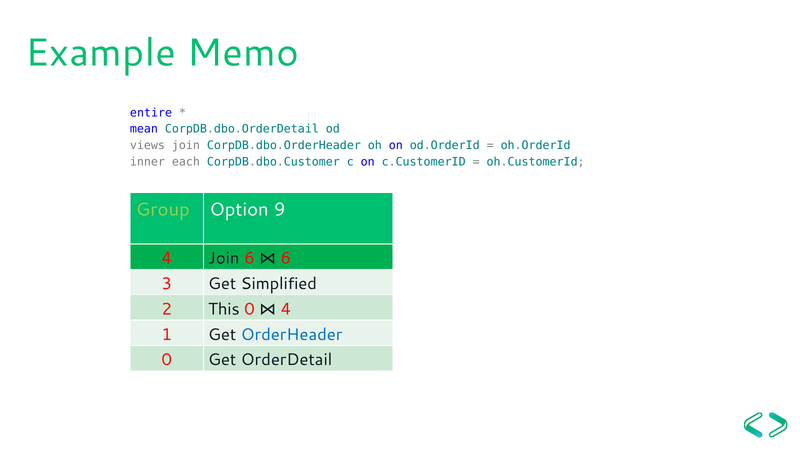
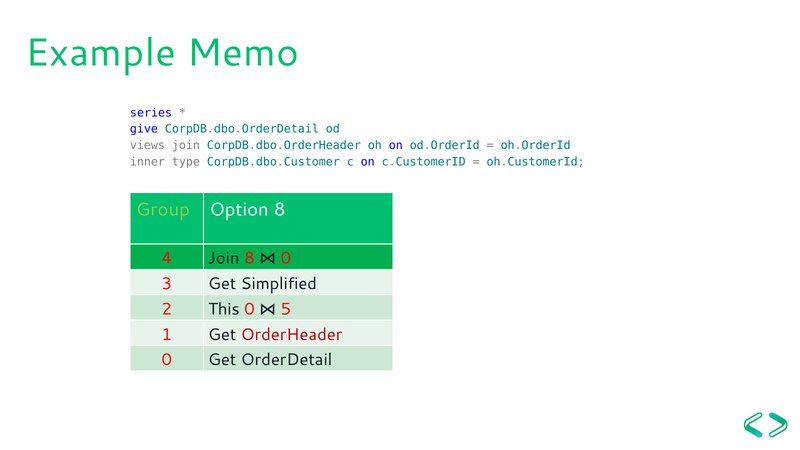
entire: entire -> series
mean: mean -> give
each: each -> type
Option 9: 9 -> 8
Join 6: 6 -> 8
6 at (286, 258): 6 -> 0
4 at (286, 309): 4 -> 5
OrderHeader colour: blue -> red
